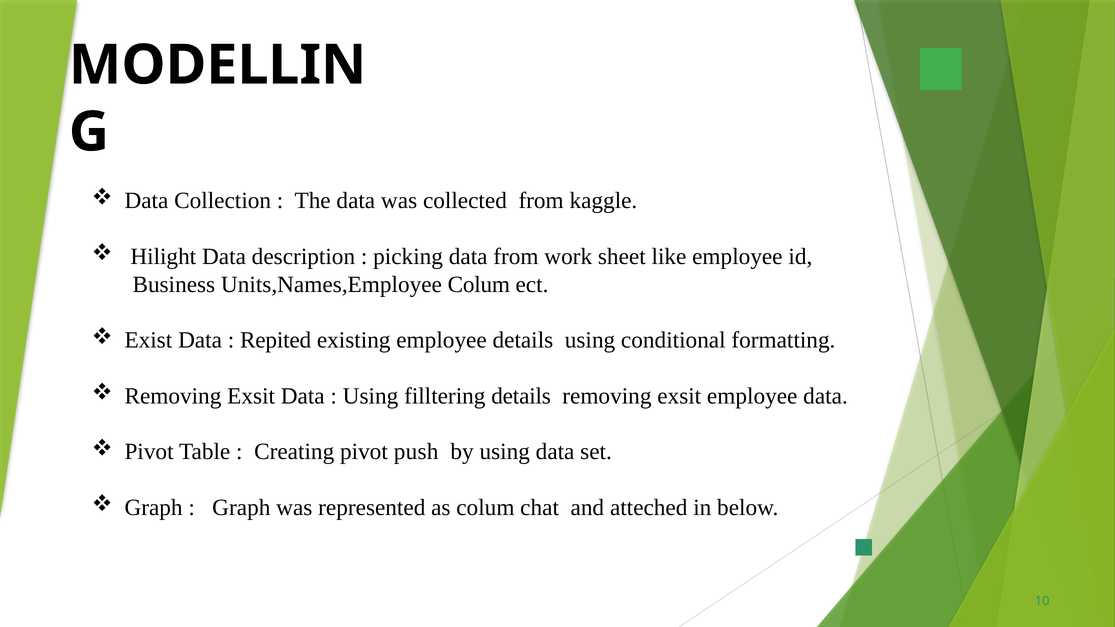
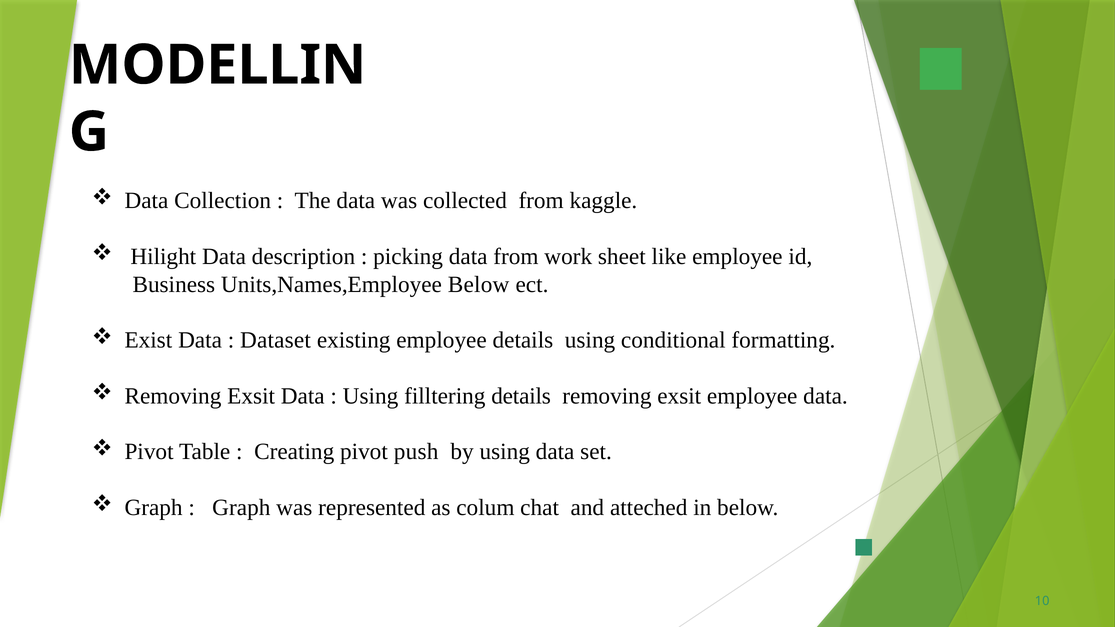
Units,Names,Employee Colum: Colum -> Below
Repited: Repited -> Dataset
